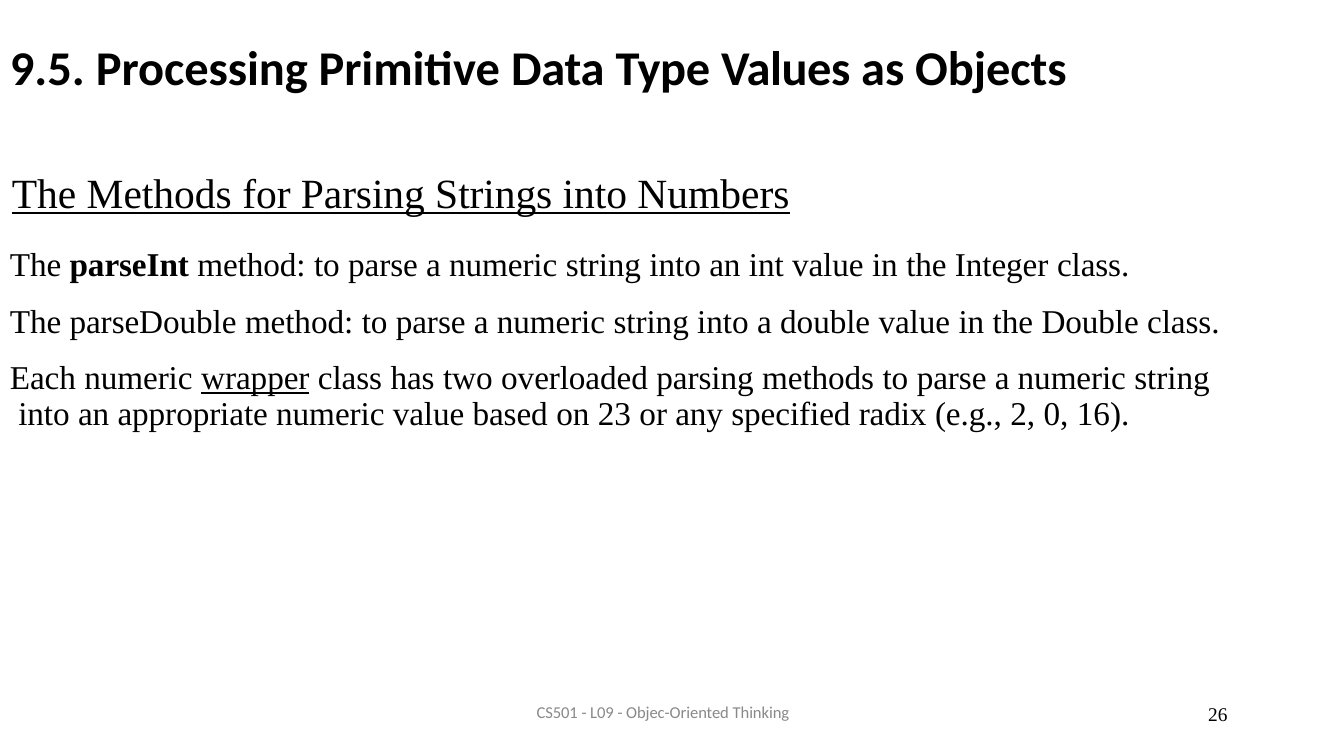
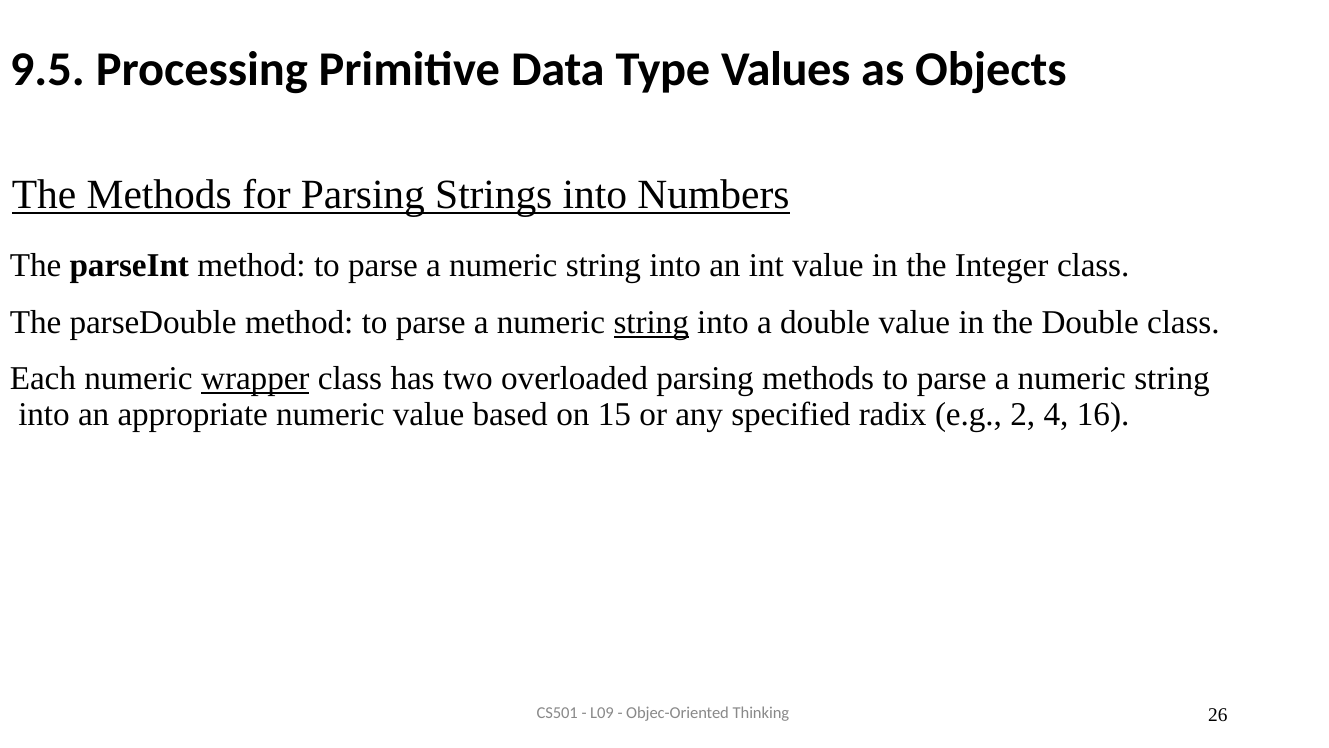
string at (651, 323) underline: none -> present
23: 23 -> 15
0: 0 -> 4
